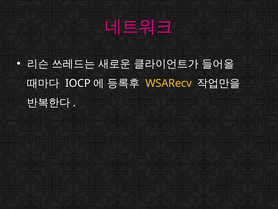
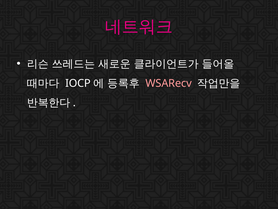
WSARecv colour: yellow -> pink
